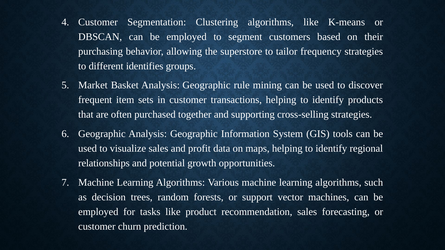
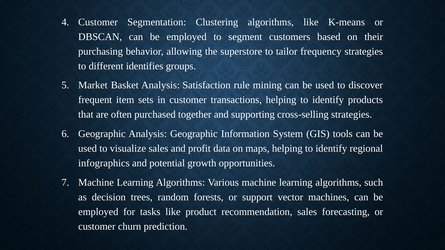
Basket Analysis Geographic: Geographic -> Satisfaction
relationships: relationships -> infographics
